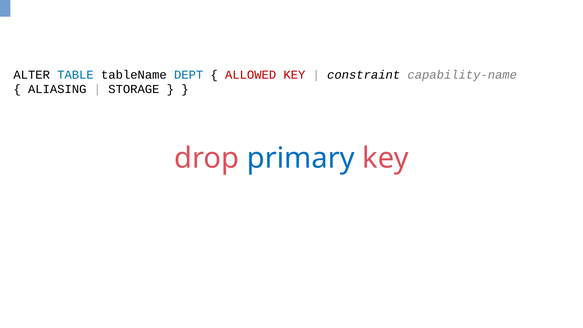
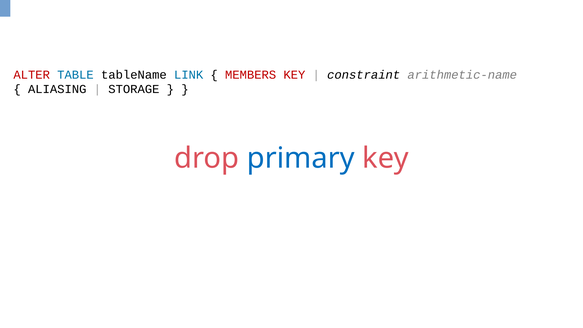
ALTER colour: black -> red
DEPT: DEPT -> LINK
ALLOWED: ALLOWED -> MEMBERS
capability-name: capability-name -> arithmetic-name
